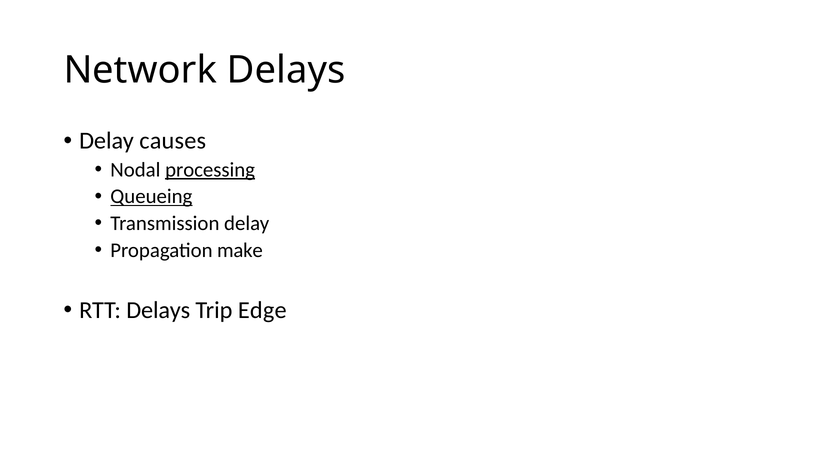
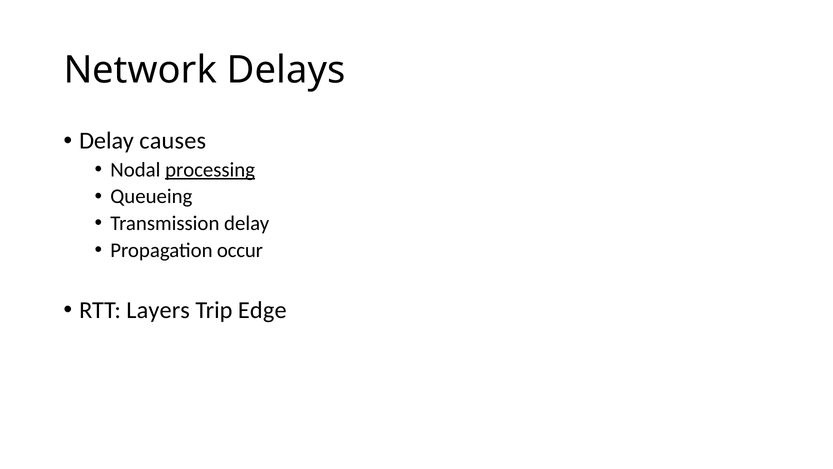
Queueing underline: present -> none
make: make -> occur
RTT Delays: Delays -> Layers
